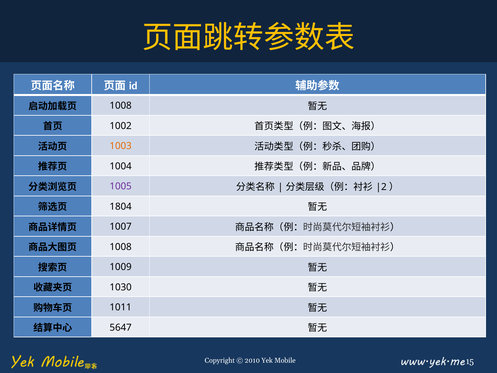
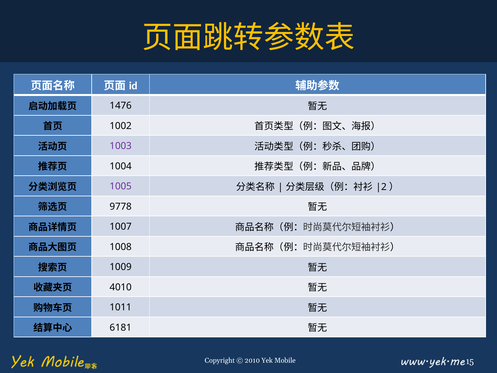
1008 at (121, 106): 1008 -> 1476
1003 colour: orange -> purple
1804: 1804 -> 9778
1030: 1030 -> 4010
5647: 5647 -> 6181
